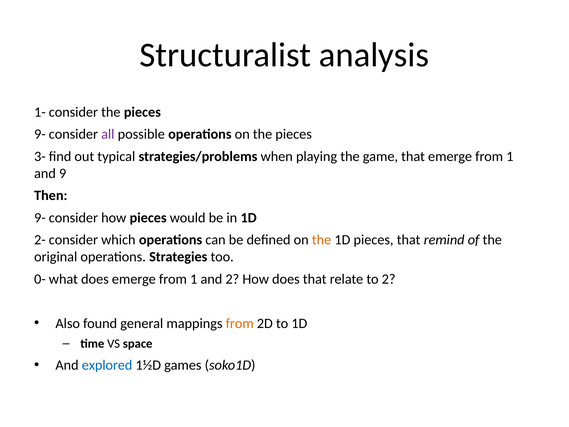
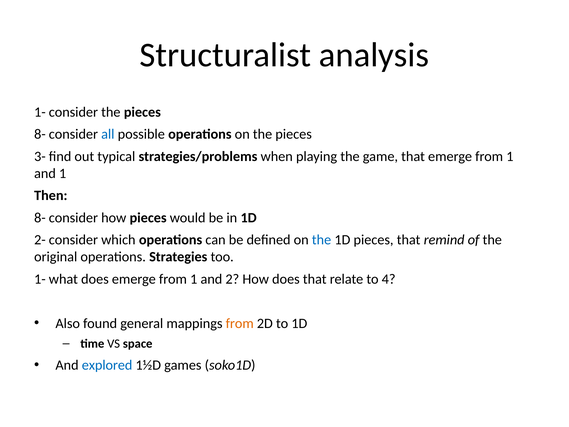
9- at (40, 134): 9- -> 8-
all colour: purple -> blue
and 9: 9 -> 1
9- at (40, 218): 9- -> 8-
the at (322, 240) colour: orange -> blue
0- at (40, 279): 0- -> 1-
to 2: 2 -> 4
